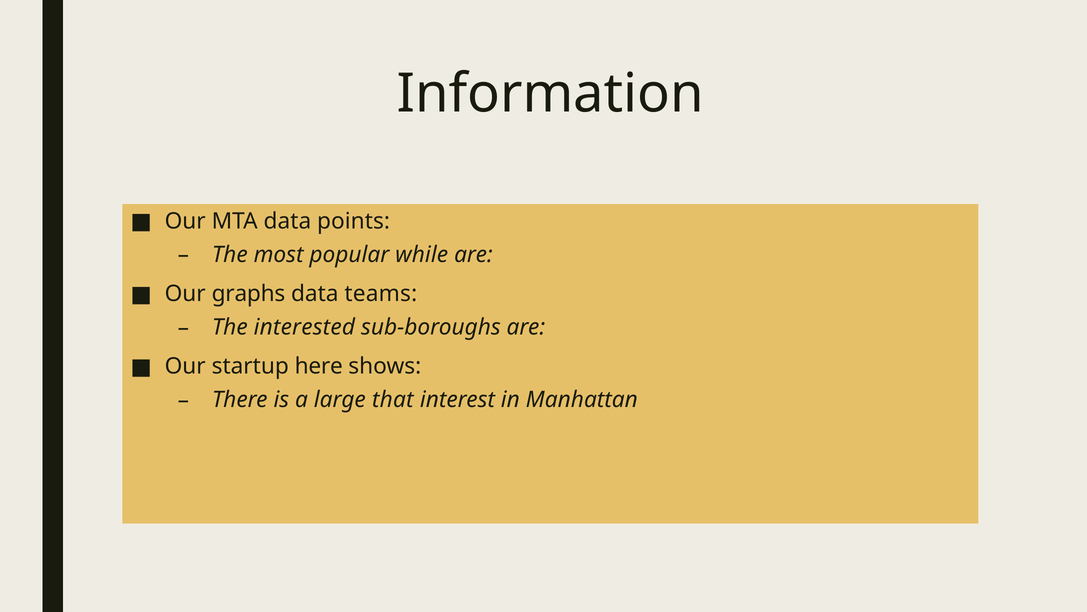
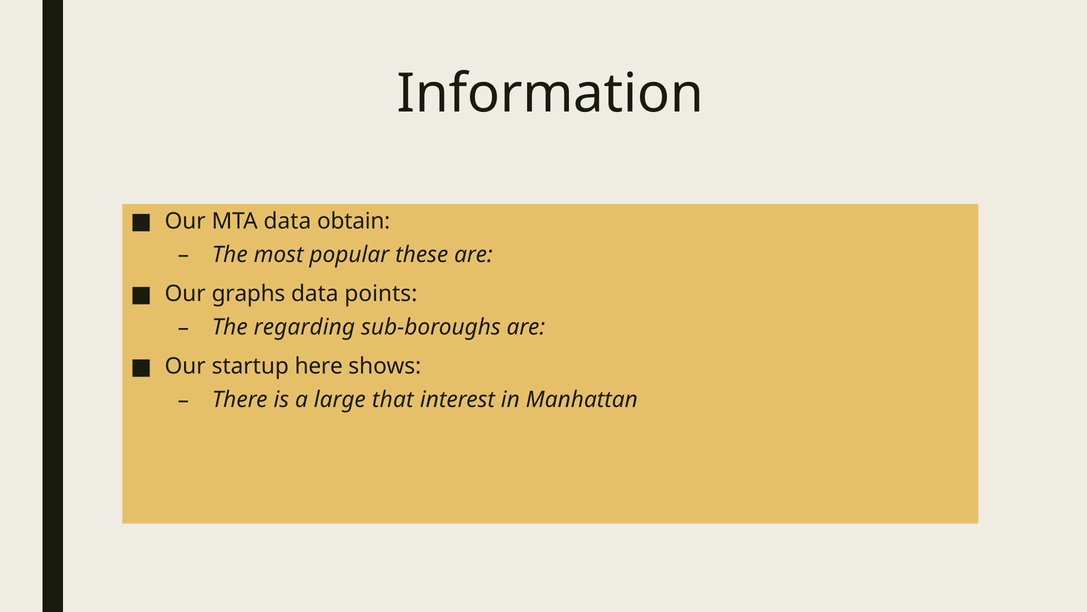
points: points -> obtain
while: while -> these
teams: teams -> points
interested: interested -> regarding
